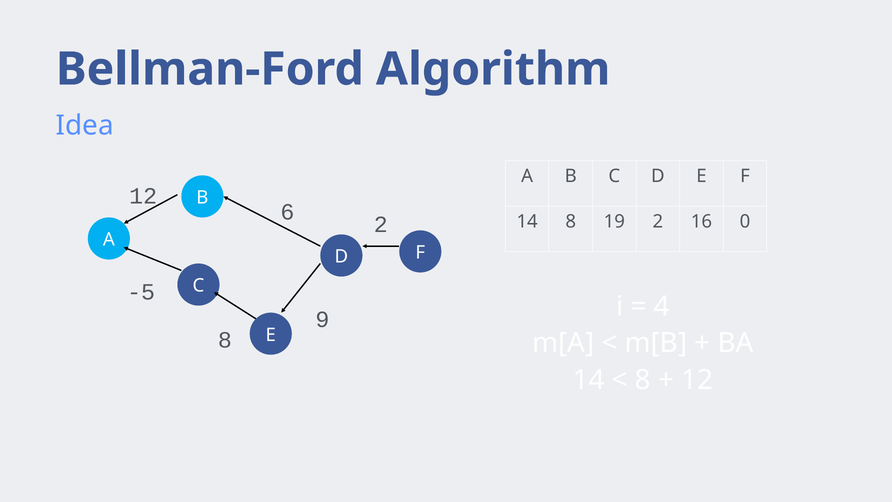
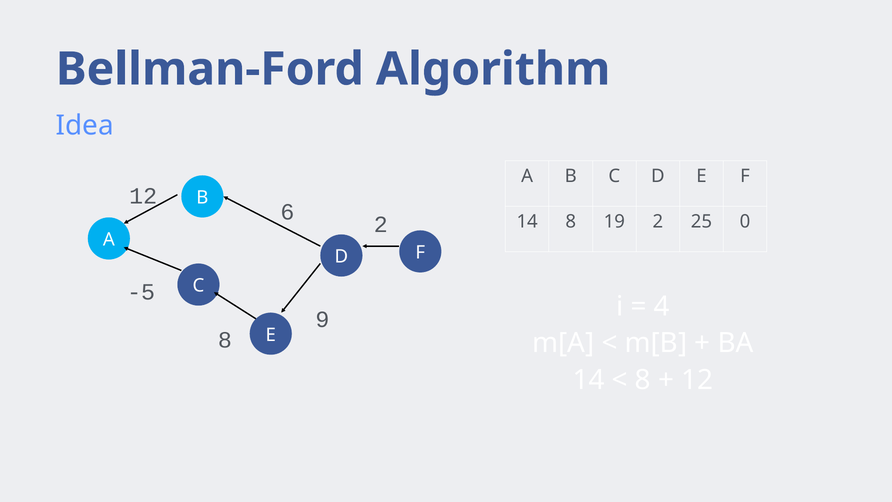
16: 16 -> 25
